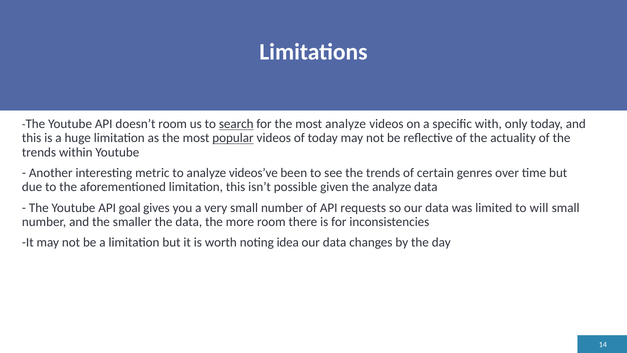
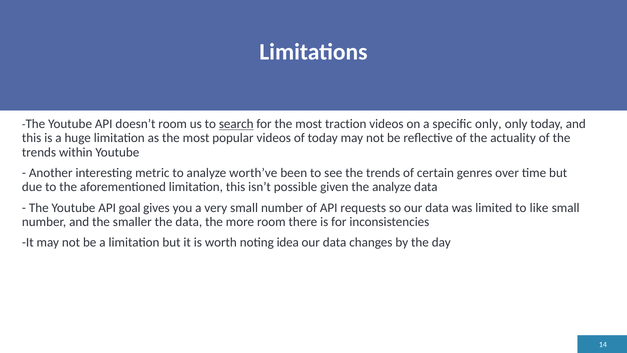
most analyze: analyze -> traction
specific with: with -> only
popular underline: present -> none
videos’ve: videos’ve -> worth’ve
will: will -> like
